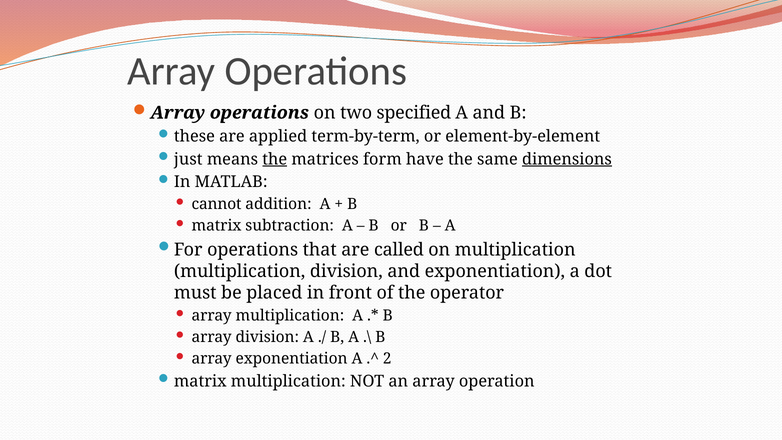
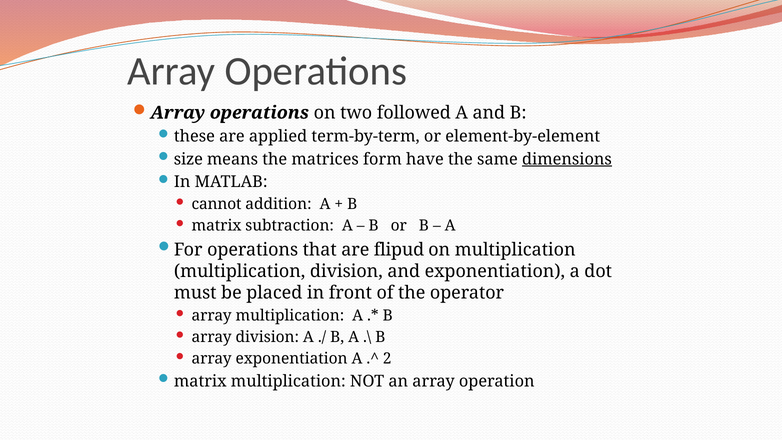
specified: specified -> followed
just: just -> size
the at (275, 159) underline: present -> none
called: called -> flipud
